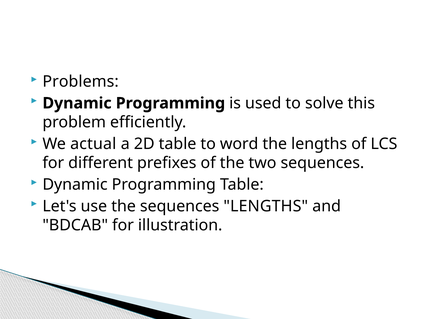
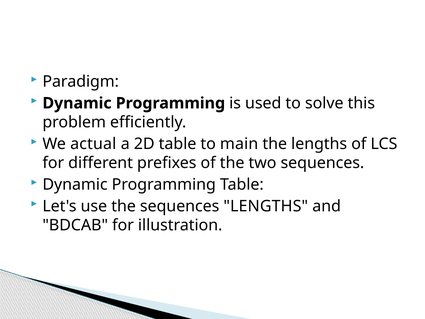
Problems: Problems -> Paradigm
word: word -> main
